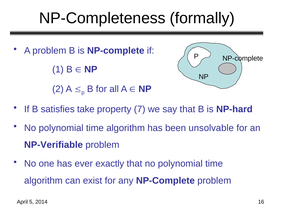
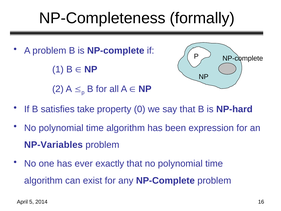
7: 7 -> 0
unsolvable: unsolvable -> expression
NP-Verifiable: NP-Verifiable -> NP-Variables
